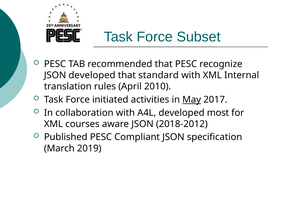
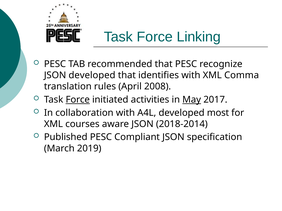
Subset: Subset -> Linking
standard: standard -> identifies
Internal: Internal -> Comma
2010: 2010 -> 2008
Force at (78, 100) underline: none -> present
2018-2012: 2018-2012 -> 2018-2014
